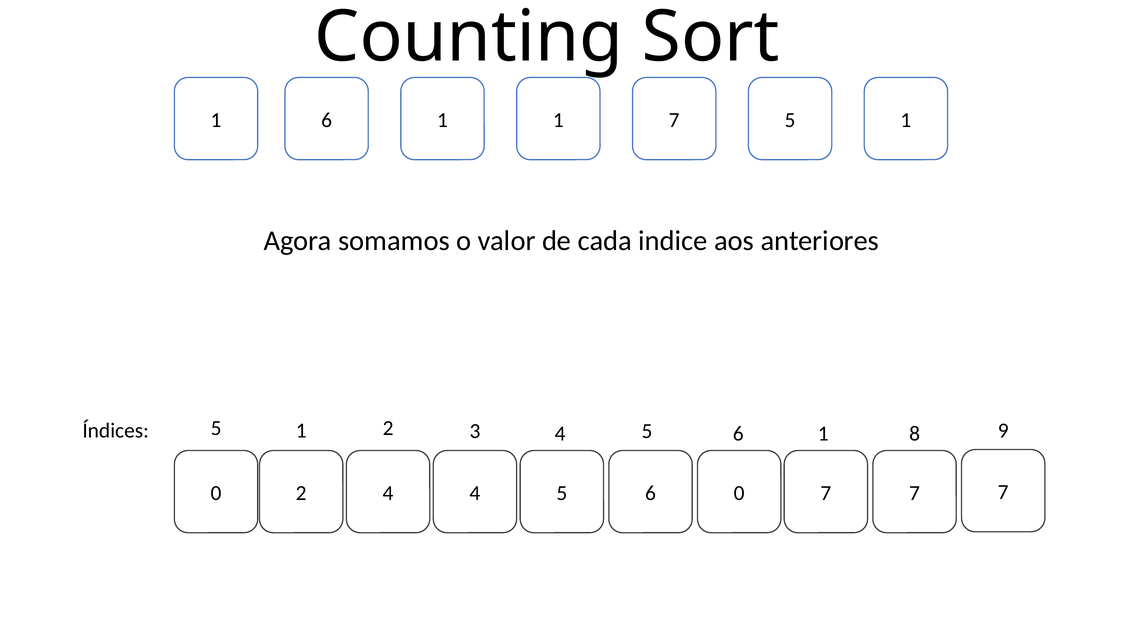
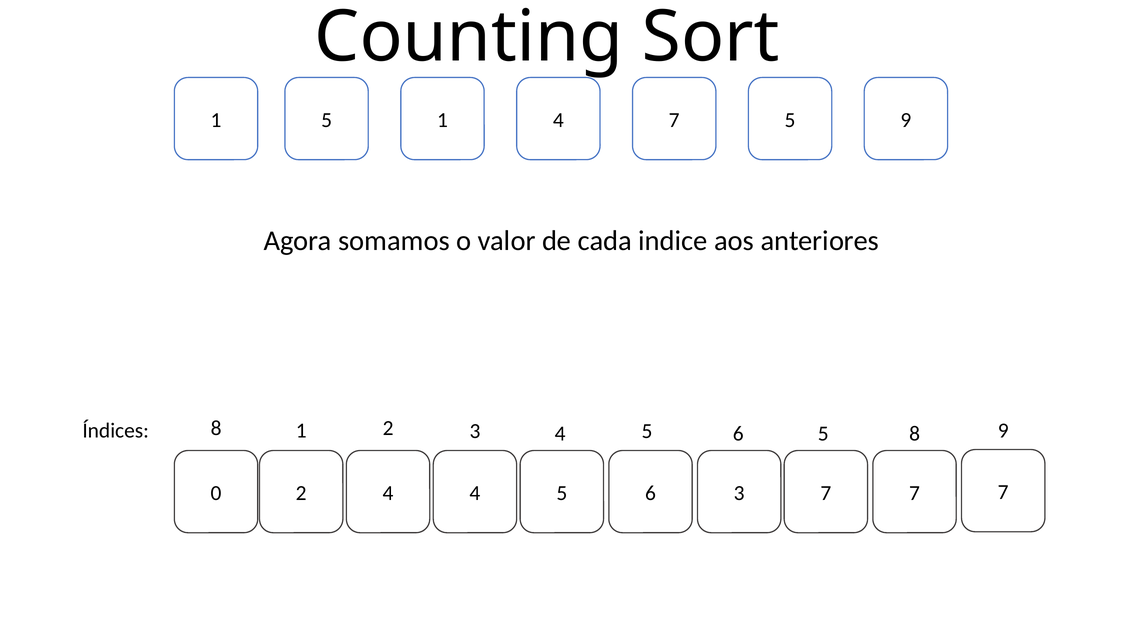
1 6: 6 -> 5
1 1: 1 -> 4
7 5 1: 1 -> 9
Índices 5: 5 -> 8
5 6 1: 1 -> 5
6 0: 0 -> 3
